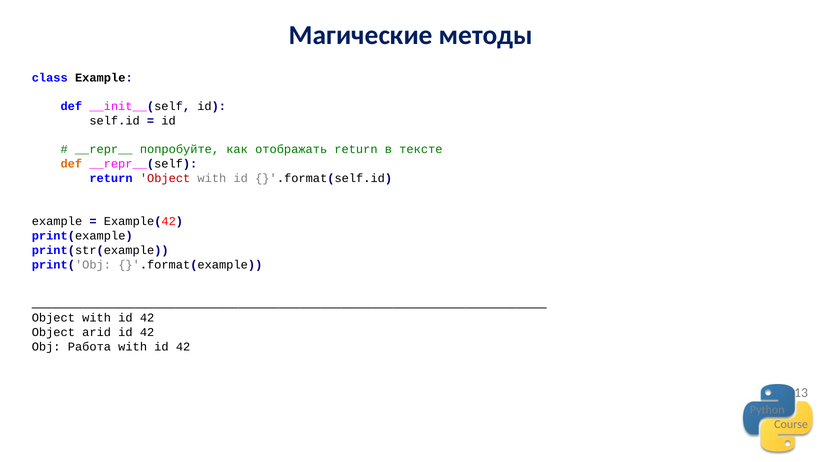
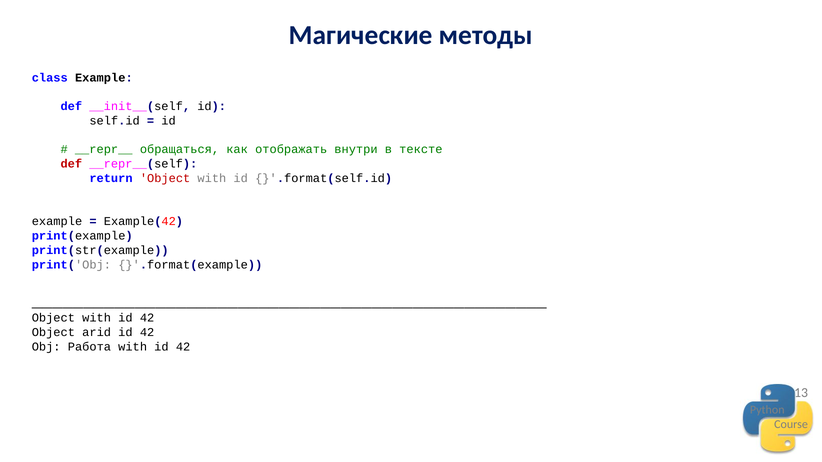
попробуйте: попробуйте -> обращаться
отображать return: return -> внутри
def at (71, 164) colour: orange -> red
